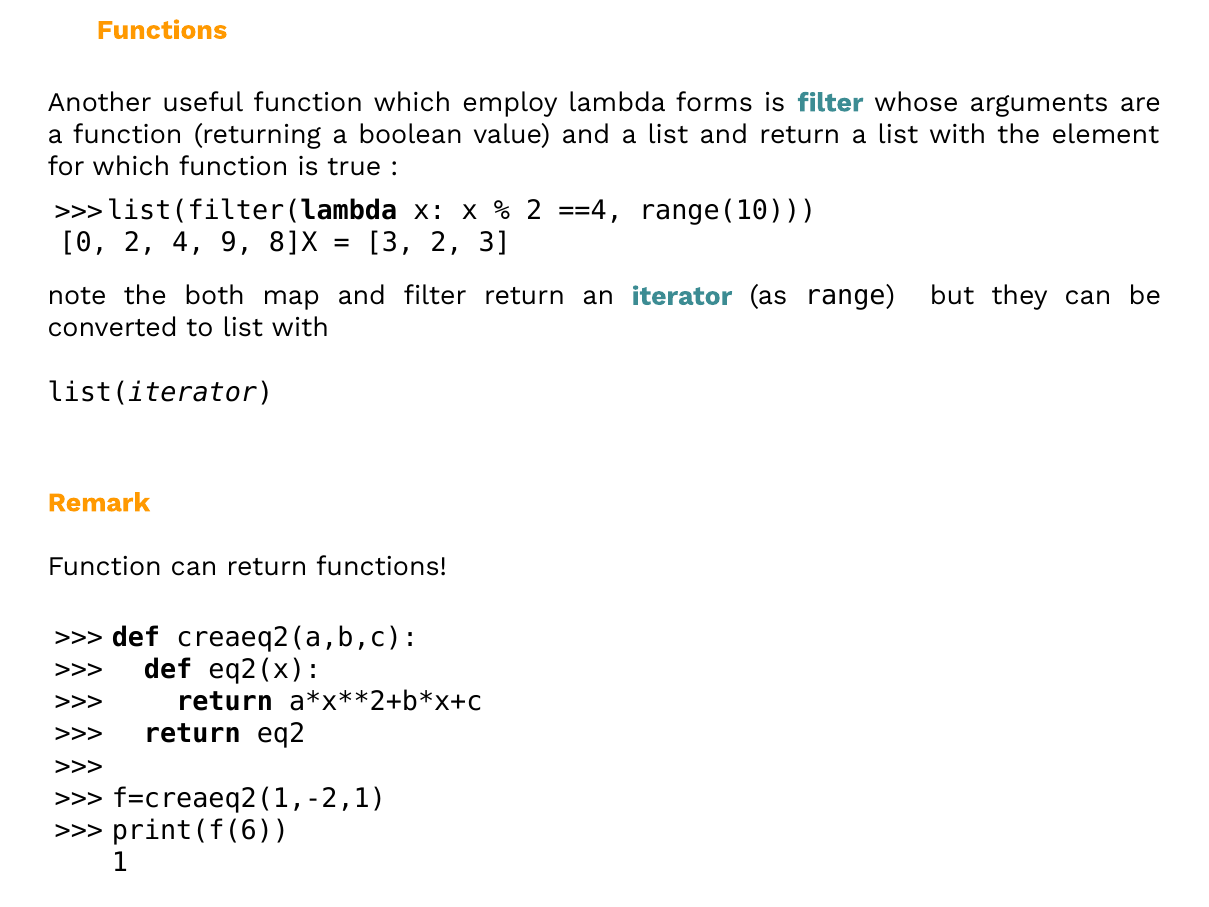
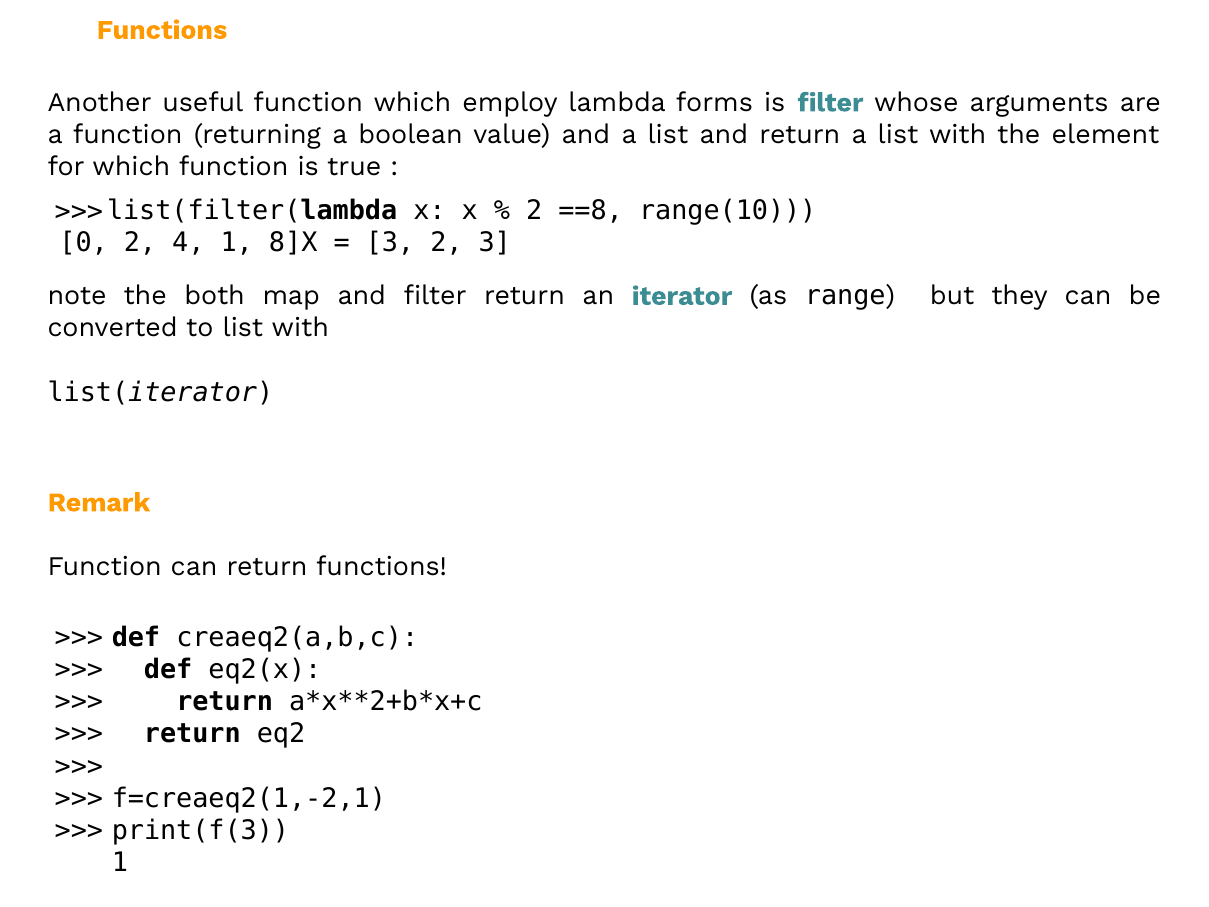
==4: ==4 -> ==8
4 9: 9 -> 1
print(f(6: print(f(6 -> print(f(3
